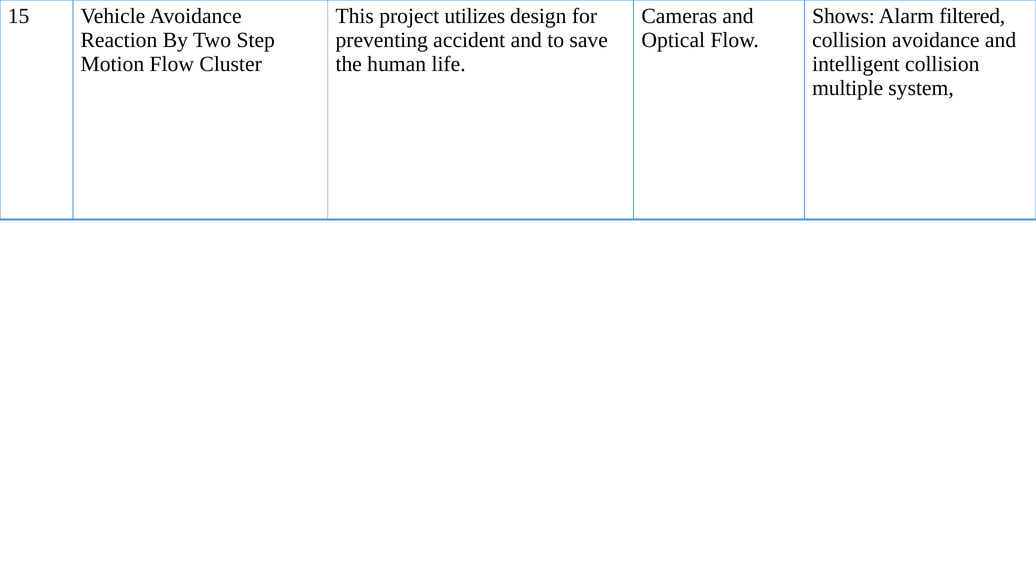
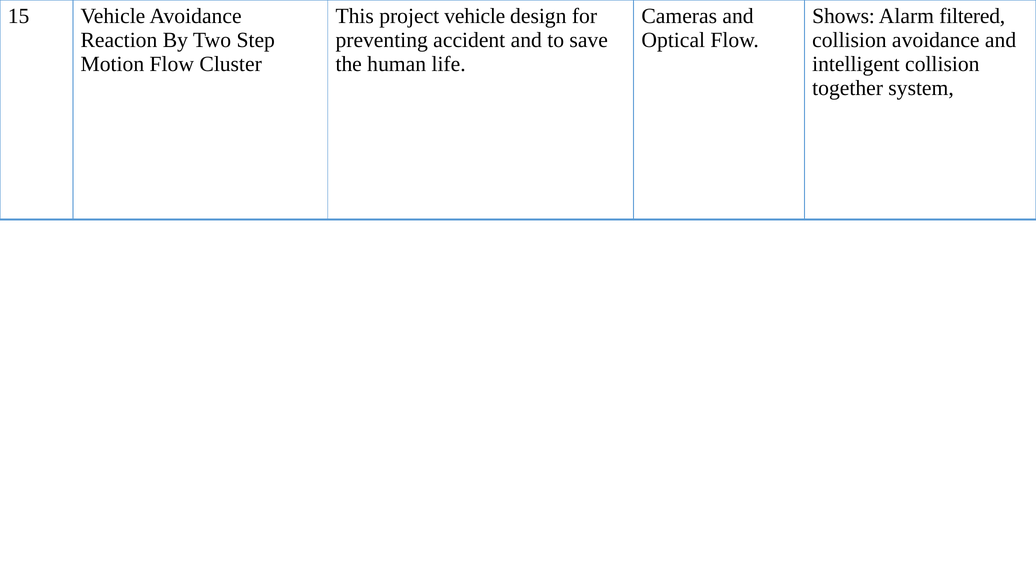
project utilizes: utilizes -> vehicle
multiple: multiple -> together
